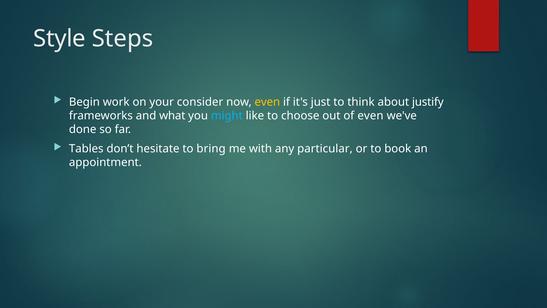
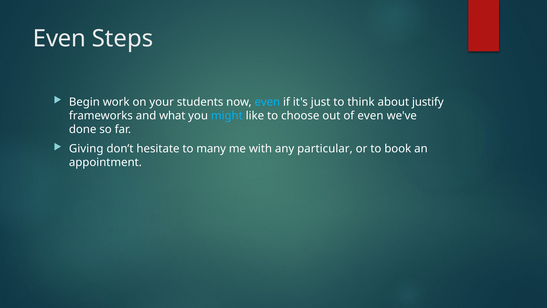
Style at (59, 38): Style -> Even
consider: consider -> students
even at (267, 102) colour: yellow -> light blue
Tables: Tables -> Giving
bring: bring -> many
